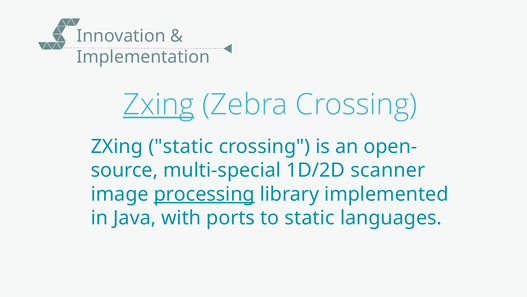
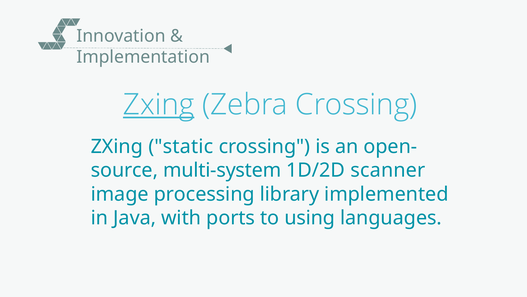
multi-special: multi-special -> multi-system
processing underline: present -> none
to static: static -> using
